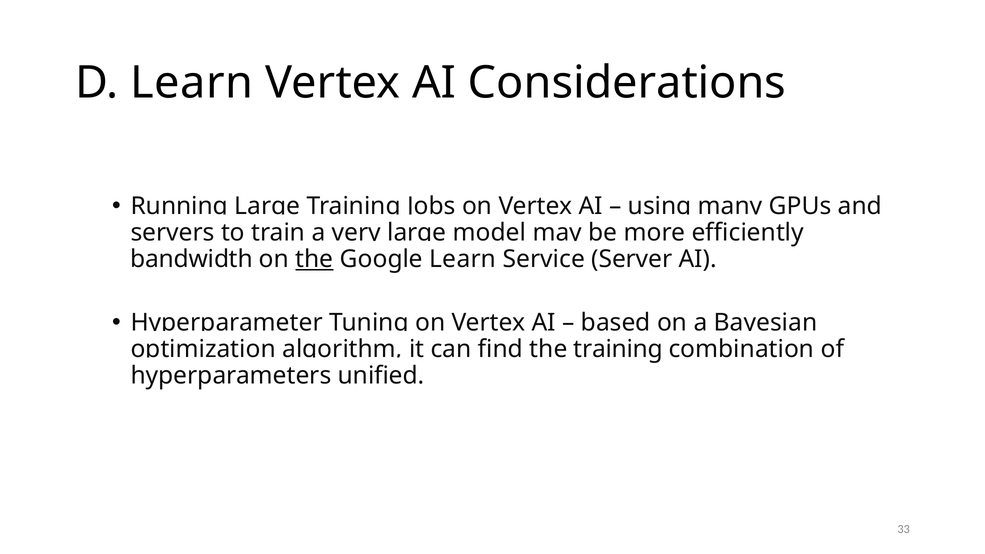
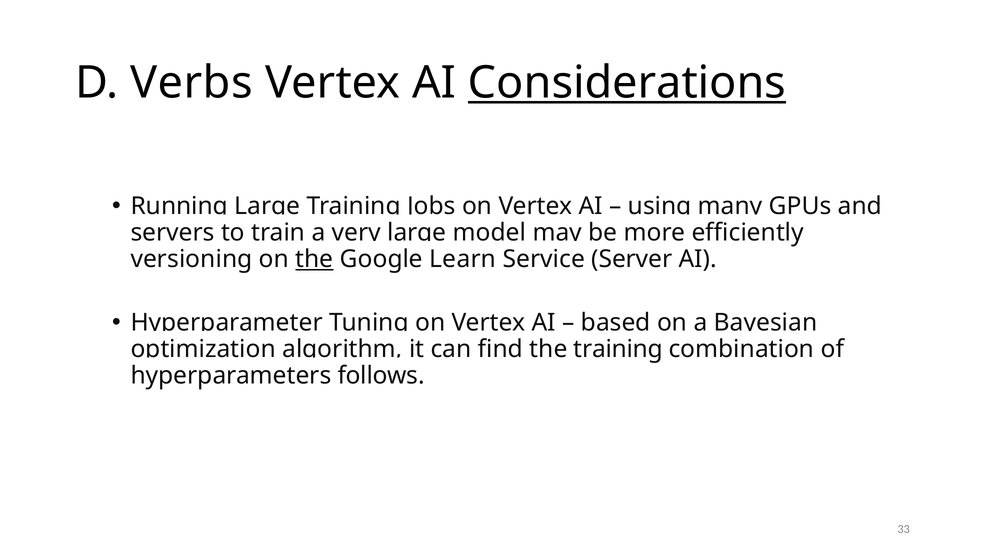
D Learn: Learn -> Verbs
Considerations underline: none -> present
bandwidth: bandwidth -> versioning
unified: unified -> follows
